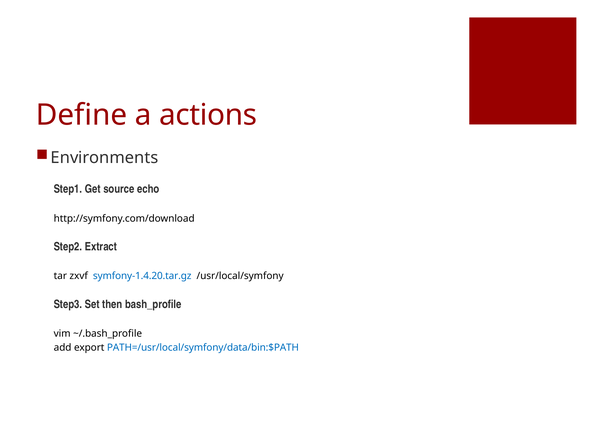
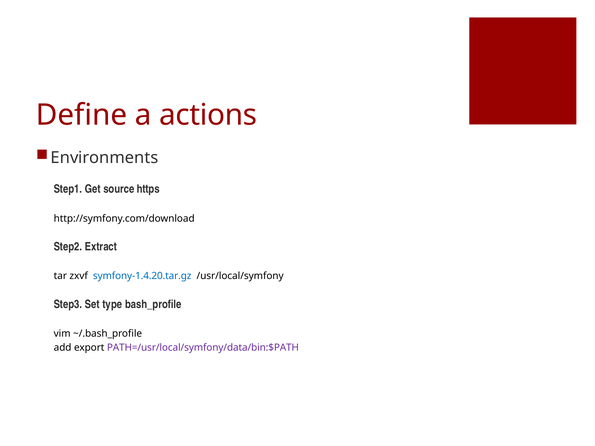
echo: echo -> https
then: then -> type
PATH=/usr/local/symfony/data/bin:$PATH colour: blue -> purple
